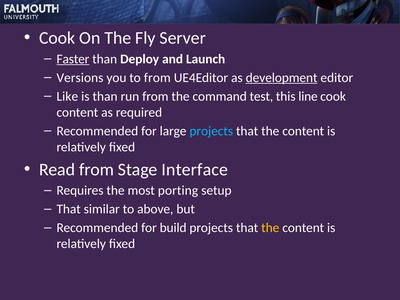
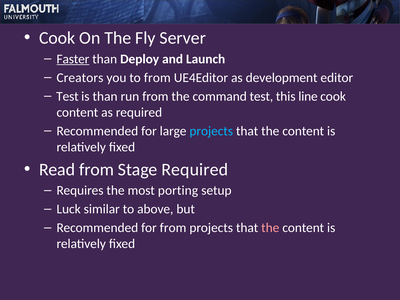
Versions: Versions -> Creators
development underline: present -> none
Like at (67, 96): Like -> Test
Stage Interface: Interface -> Required
That at (69, 209): That -> Luck
for build: build -> from
the at (270, 228) colour: yellow -> pink
